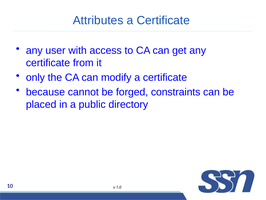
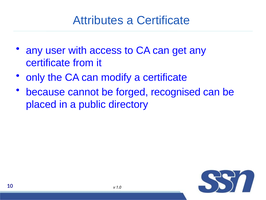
constraints: constraints -> recognised
